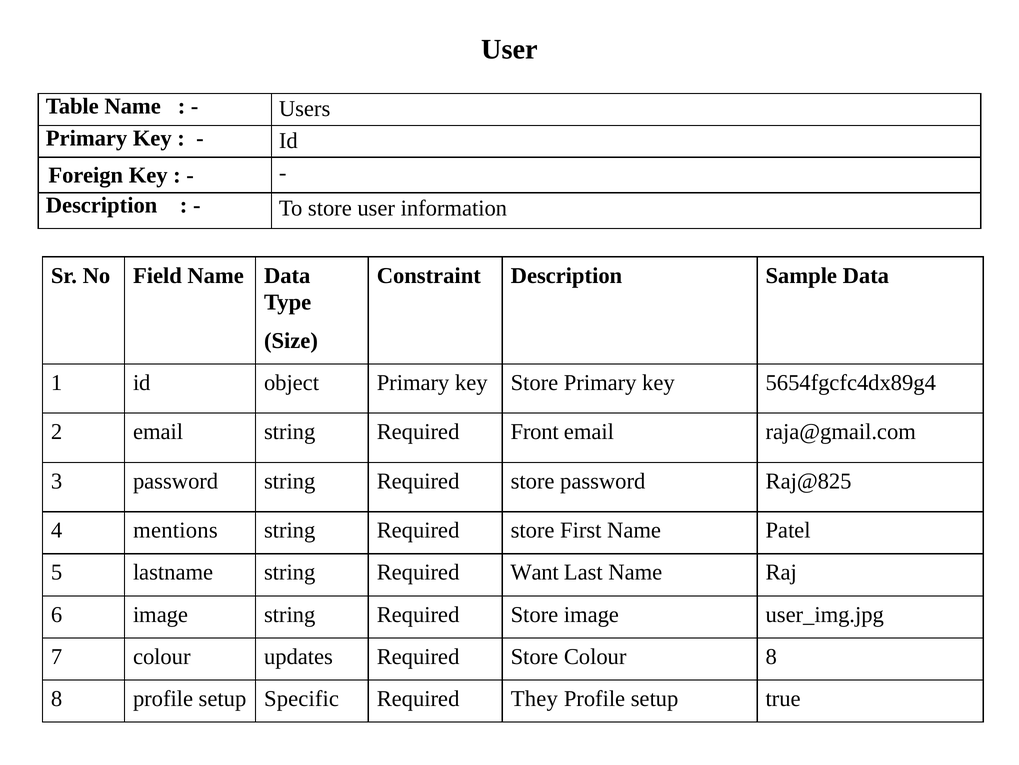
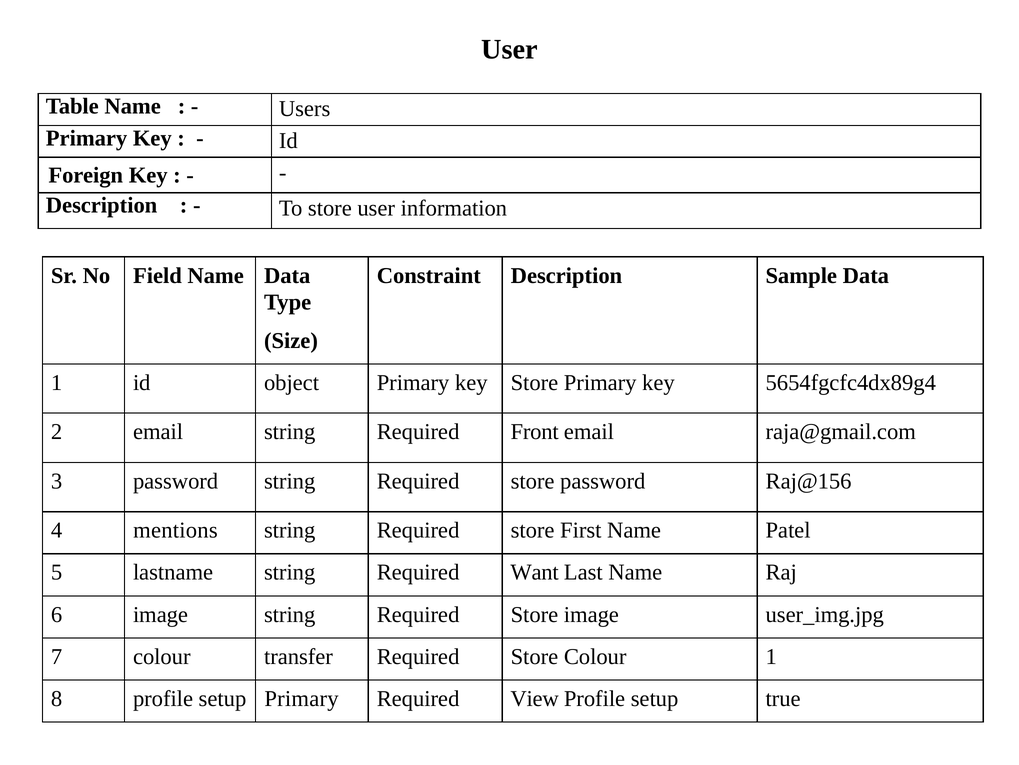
Raj@825: Raj@825 -> Raj@156
updates: updates -> transfer
Colour 8: 8 -> 1
setup Specific: Specific -> Primary
They: They -> View
